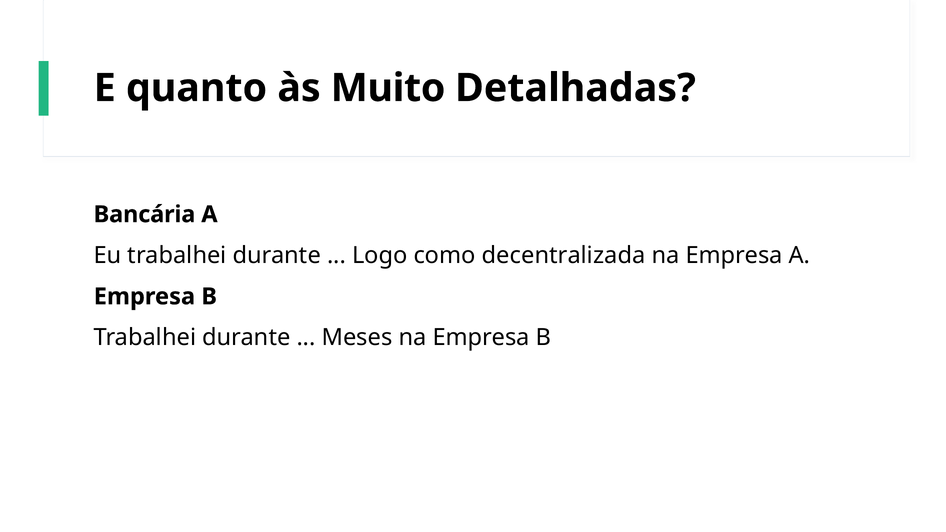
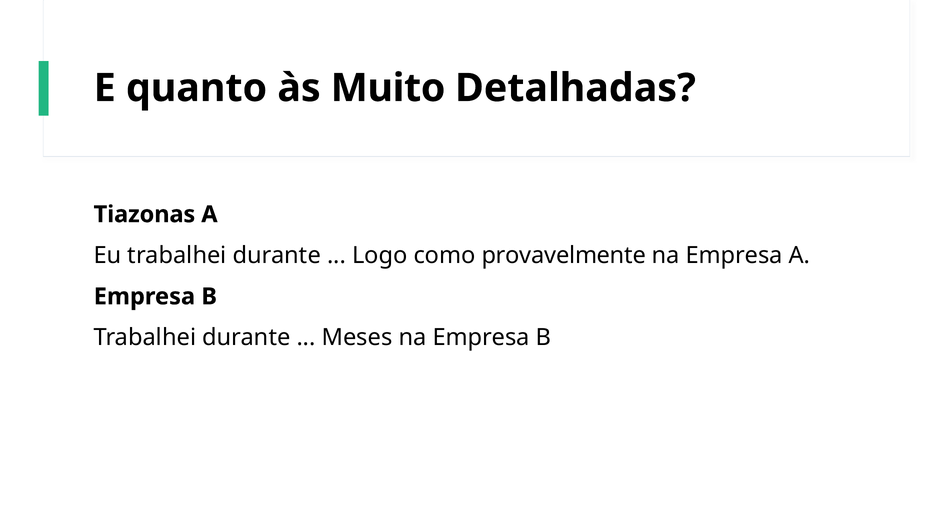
Bancária: Bancária -> Tiazonas
decentralizada: decentralizada -> provavelmente
